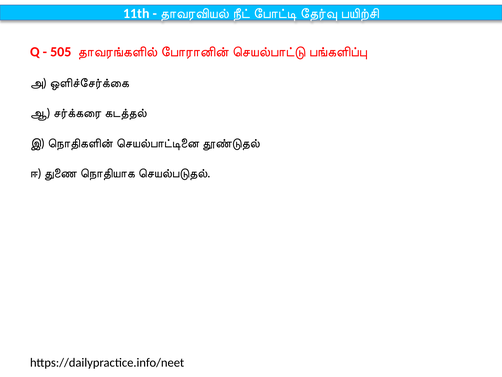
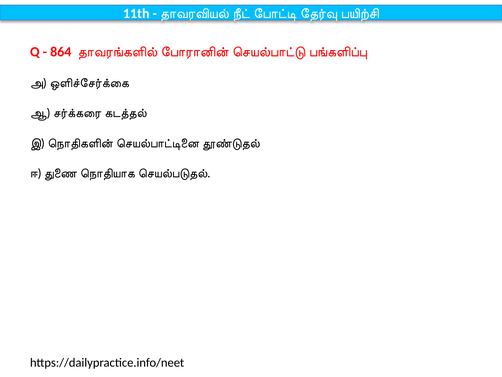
505: 505 -> 864
